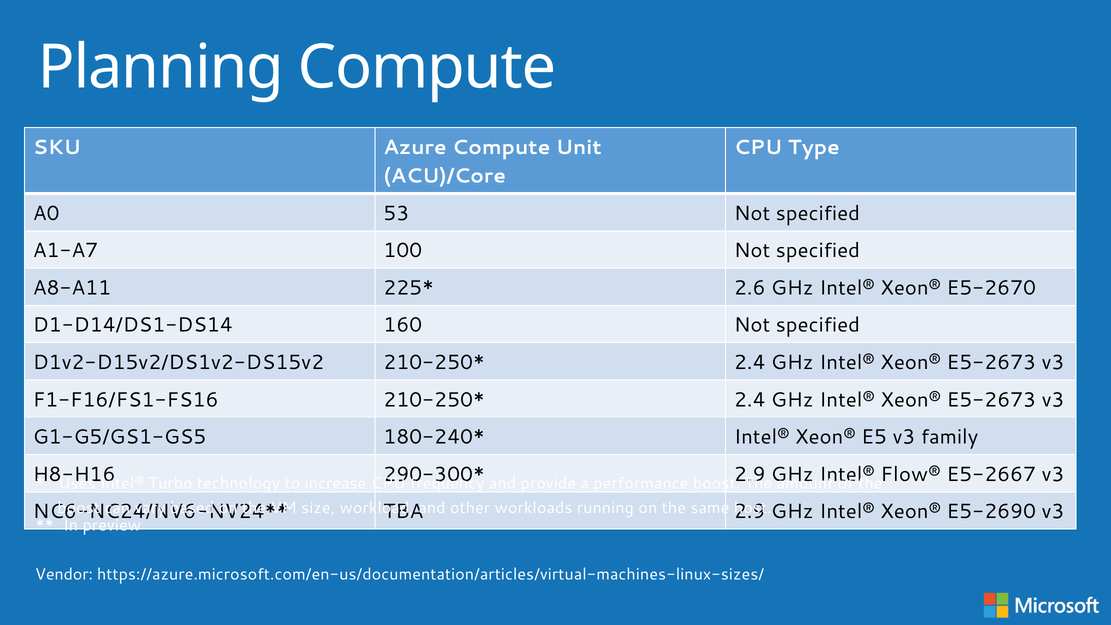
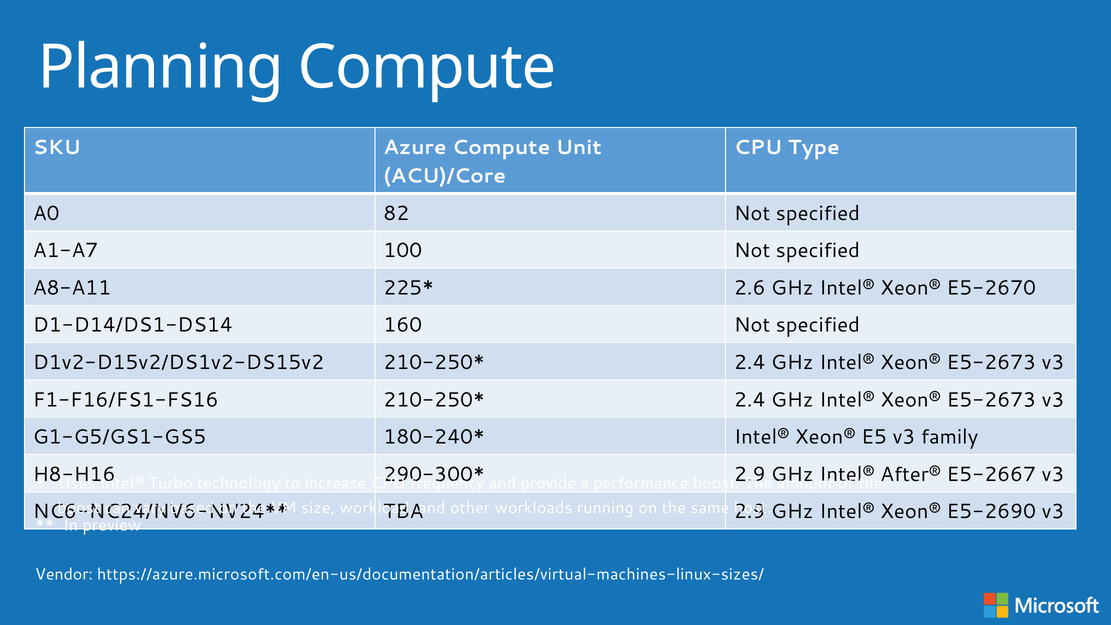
53: 53 -> 82
Flow®: Flow® -> After®
